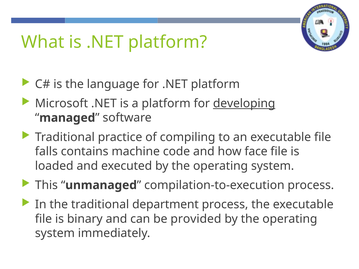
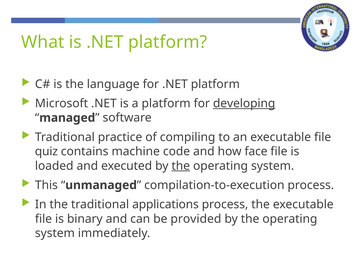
falls: falls -> quiz
the at (181, 166) underline: none -> present
department: department -> applications
